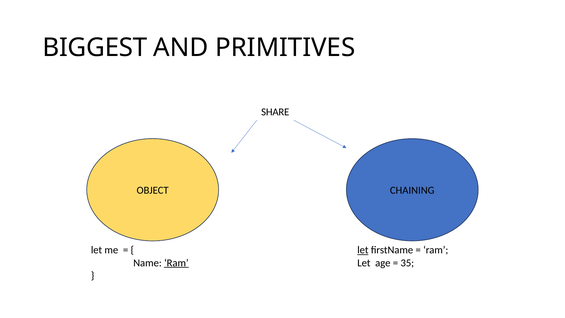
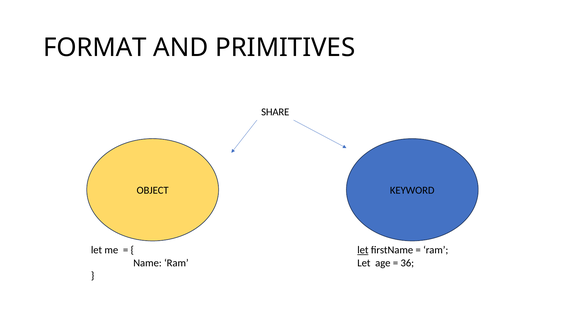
BIGGEST: BIGGEST -> FORMAT
CHAINING: CHAINING -> KEYWORD
Ram at (176, 263) underline: present -> none
35: 35 -> 36
